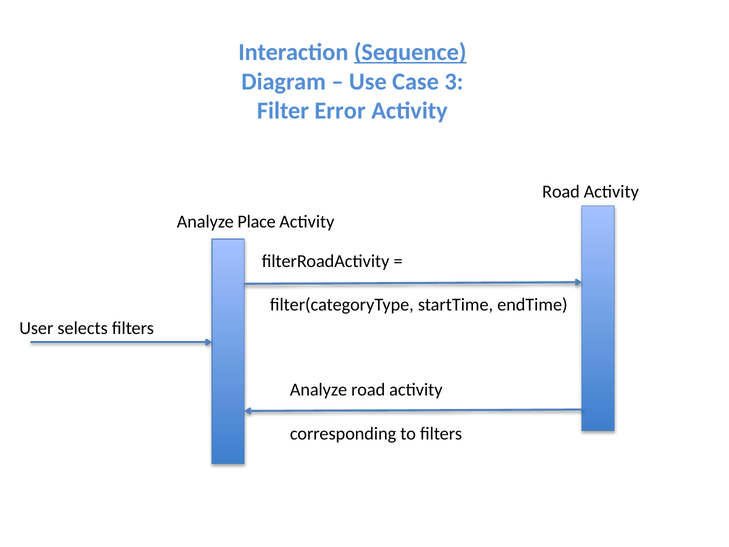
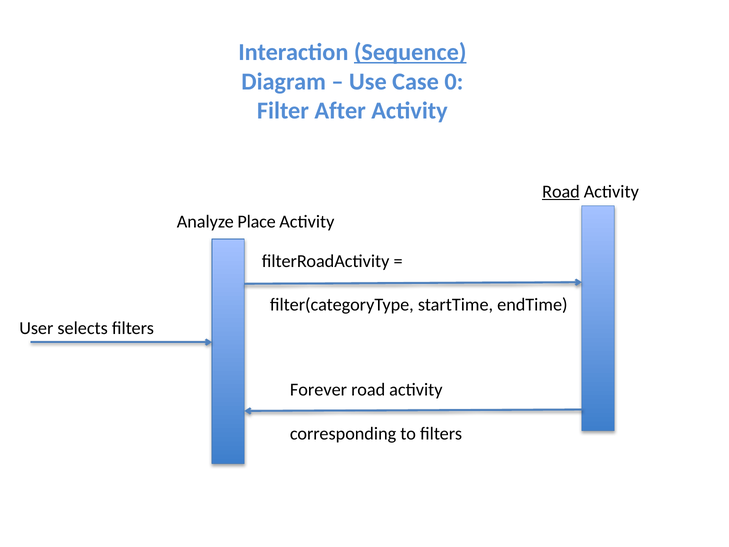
3: 3 -> 0
Error: Error -> After
Road at (561, 192) underline: none -> present
Analyze at (319, 390): Analyze -> Forever
